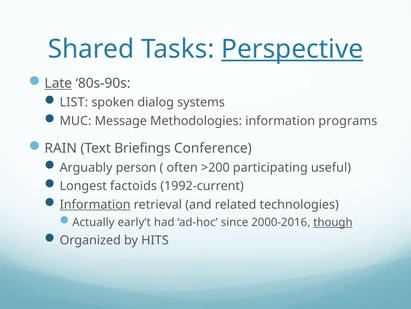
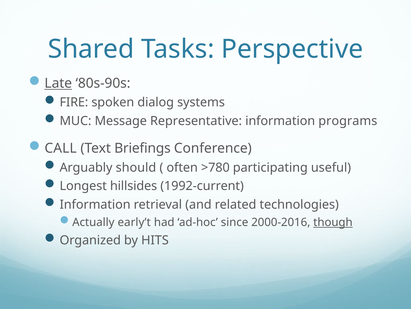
Perspective underline: present -> none
LIST: LIST -> FIRE
Methodologies: Methodologies -> Representative
RAIN: RAIN -> CALL
person: person -> should
>200: >200 -> >780
factoids: factoids -> hillsides
Information at (95, 204) underline: present -> none
